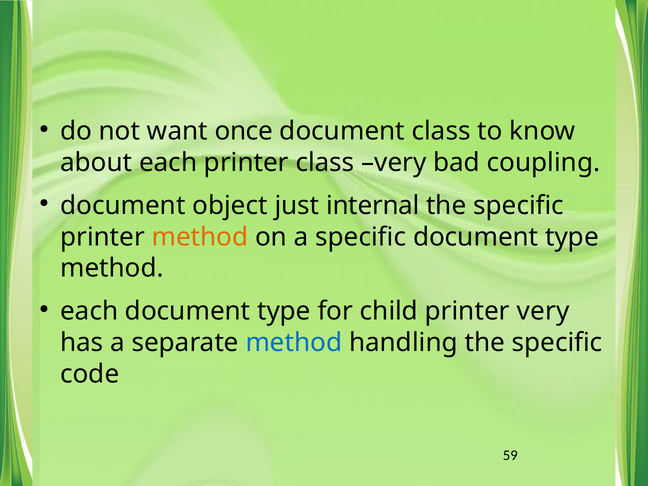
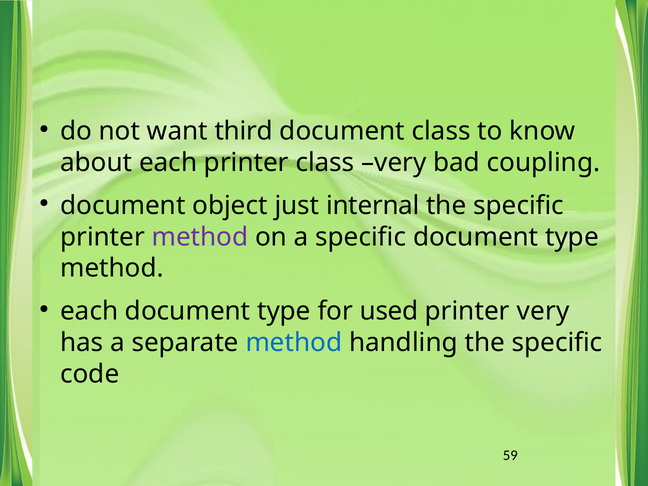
once: once -> third
method at (200, 237) colour: orange -> purple
child: child -> used
